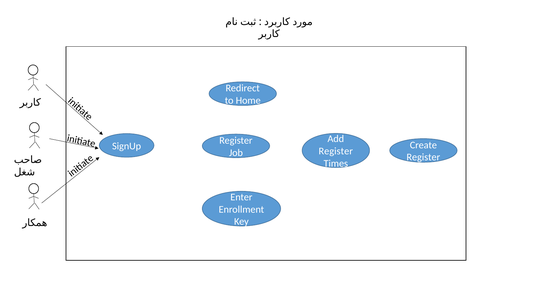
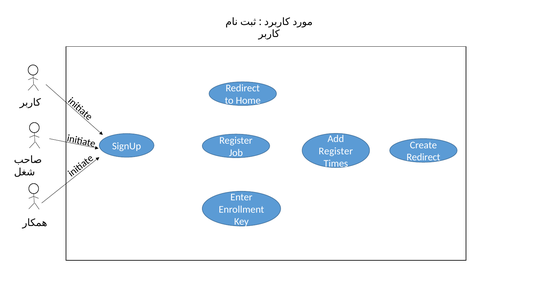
Register at (423, 157): Register -> Redirect
